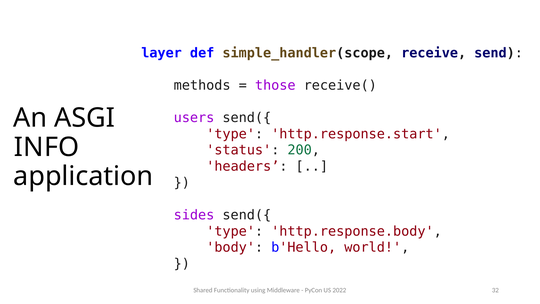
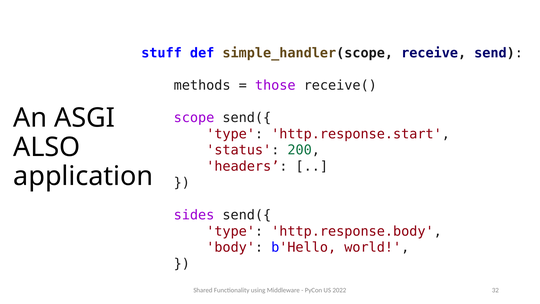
layer: layer -> stuff
users: users -> scope
INFO: INFO -> ALSO
